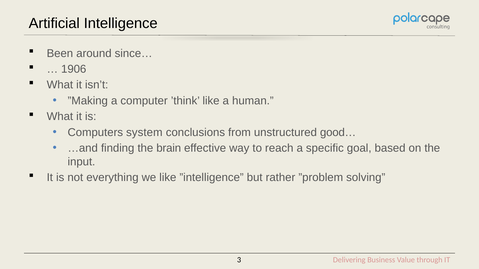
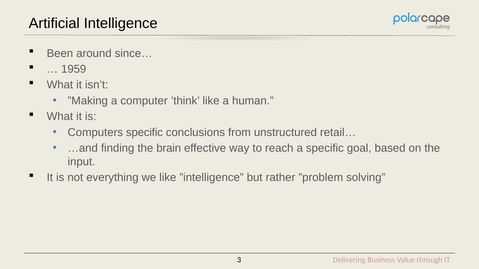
1906: 1906 -> 1959
Computers system: system -> specific
good…: good… -> retail…
